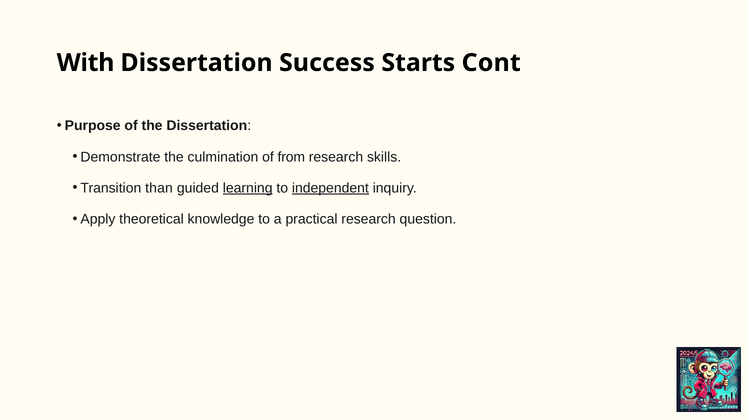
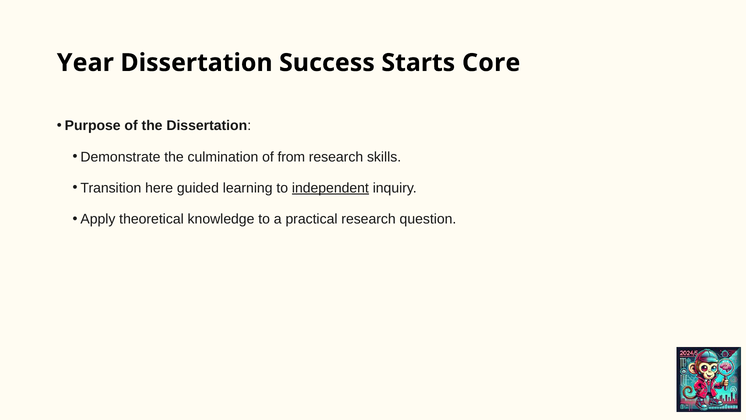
With: With -> Year
Cont: Cont -> Core
than: than -> here
learning underline: present -> none
